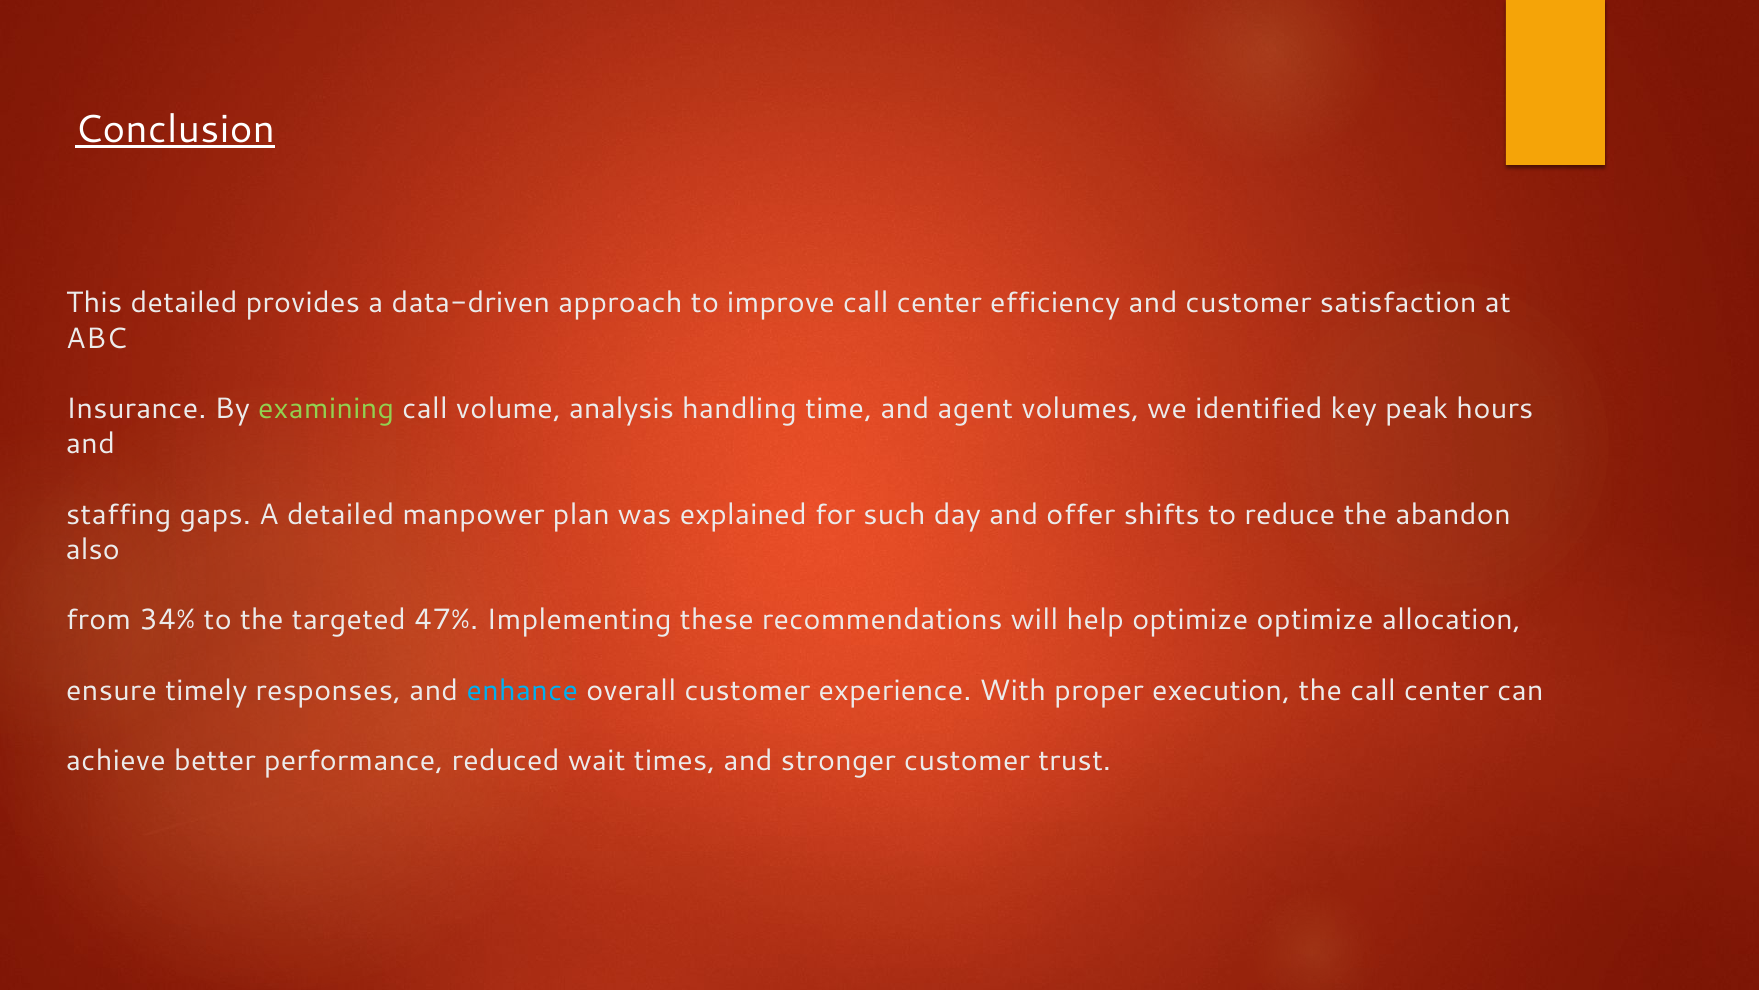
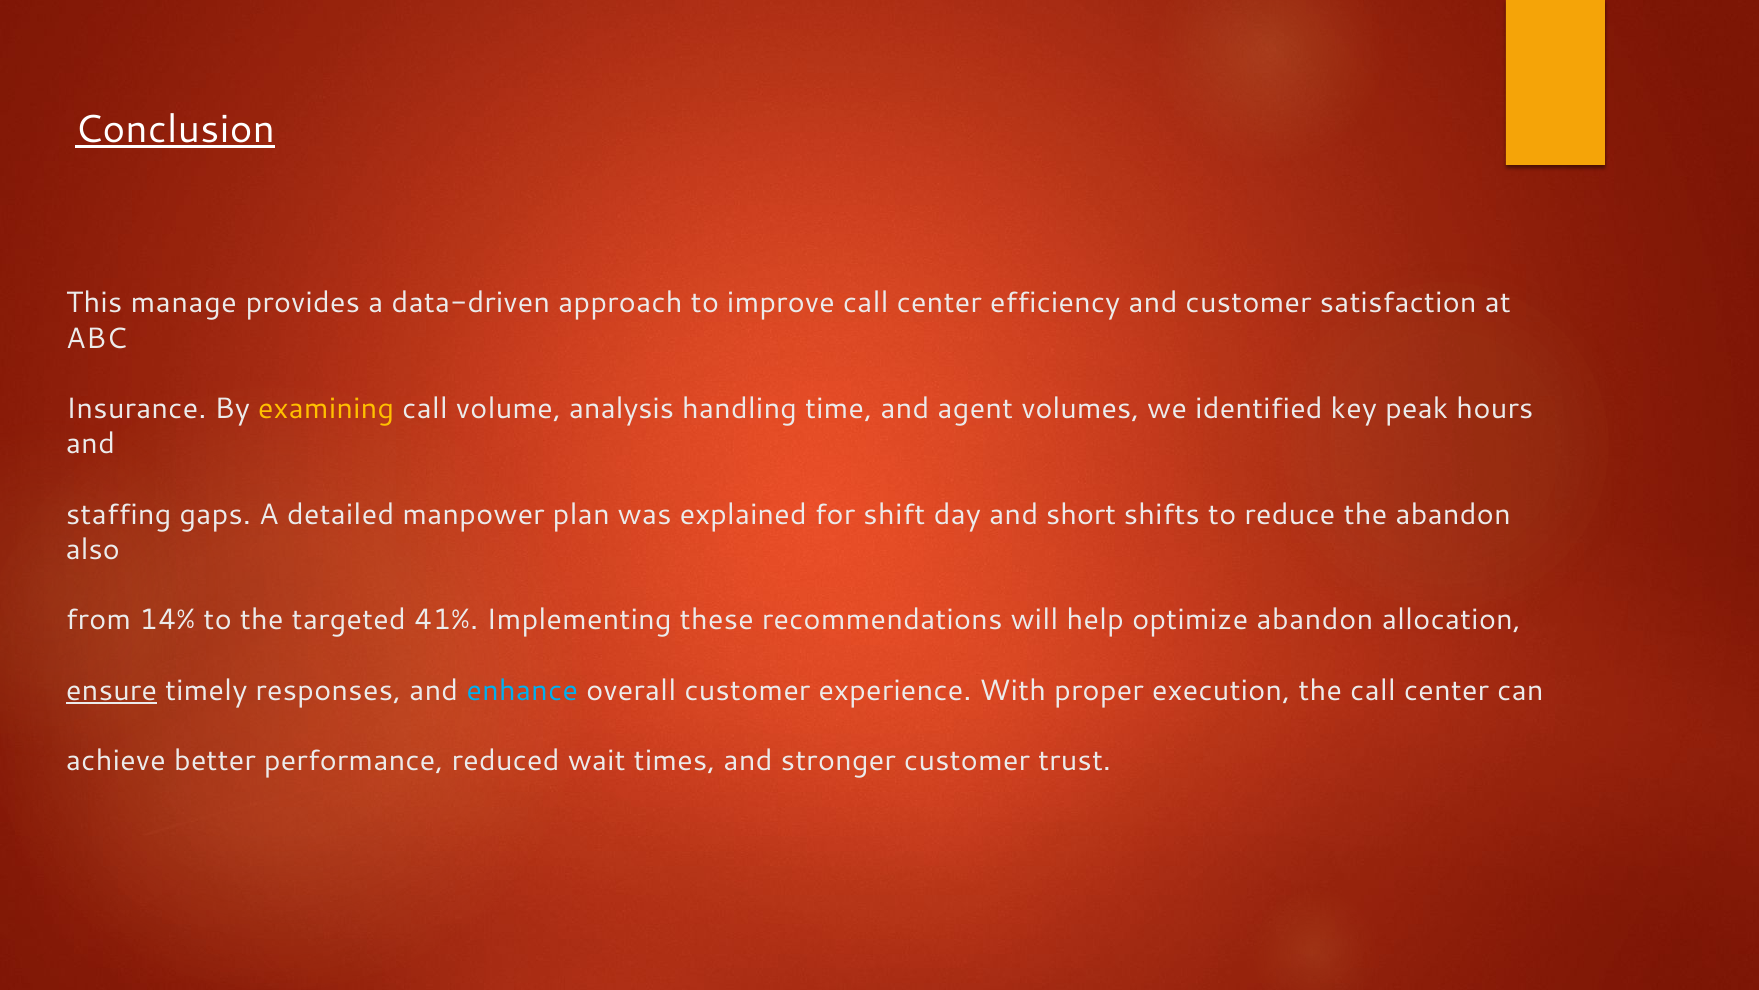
This detailed: detailed -> manage
examining colour: light green -> yellow
such: such -> shift
offer: offer -> short
34%: 34% -> 14%
47%: 47% -> 41%
optimize optimize: optimize -> abandon
ensure underline: none -> present
